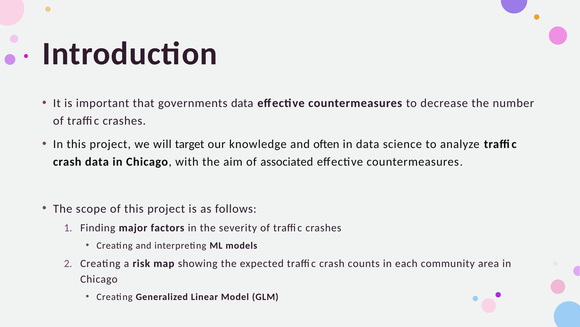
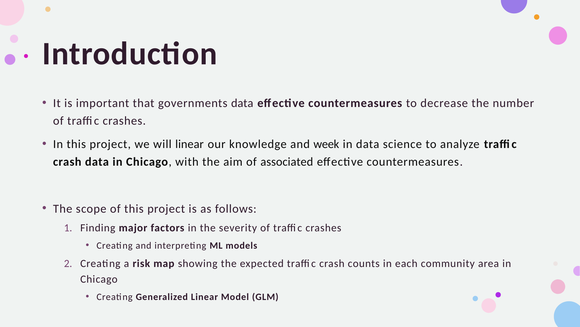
will target: target -> linear
often: often -> week
